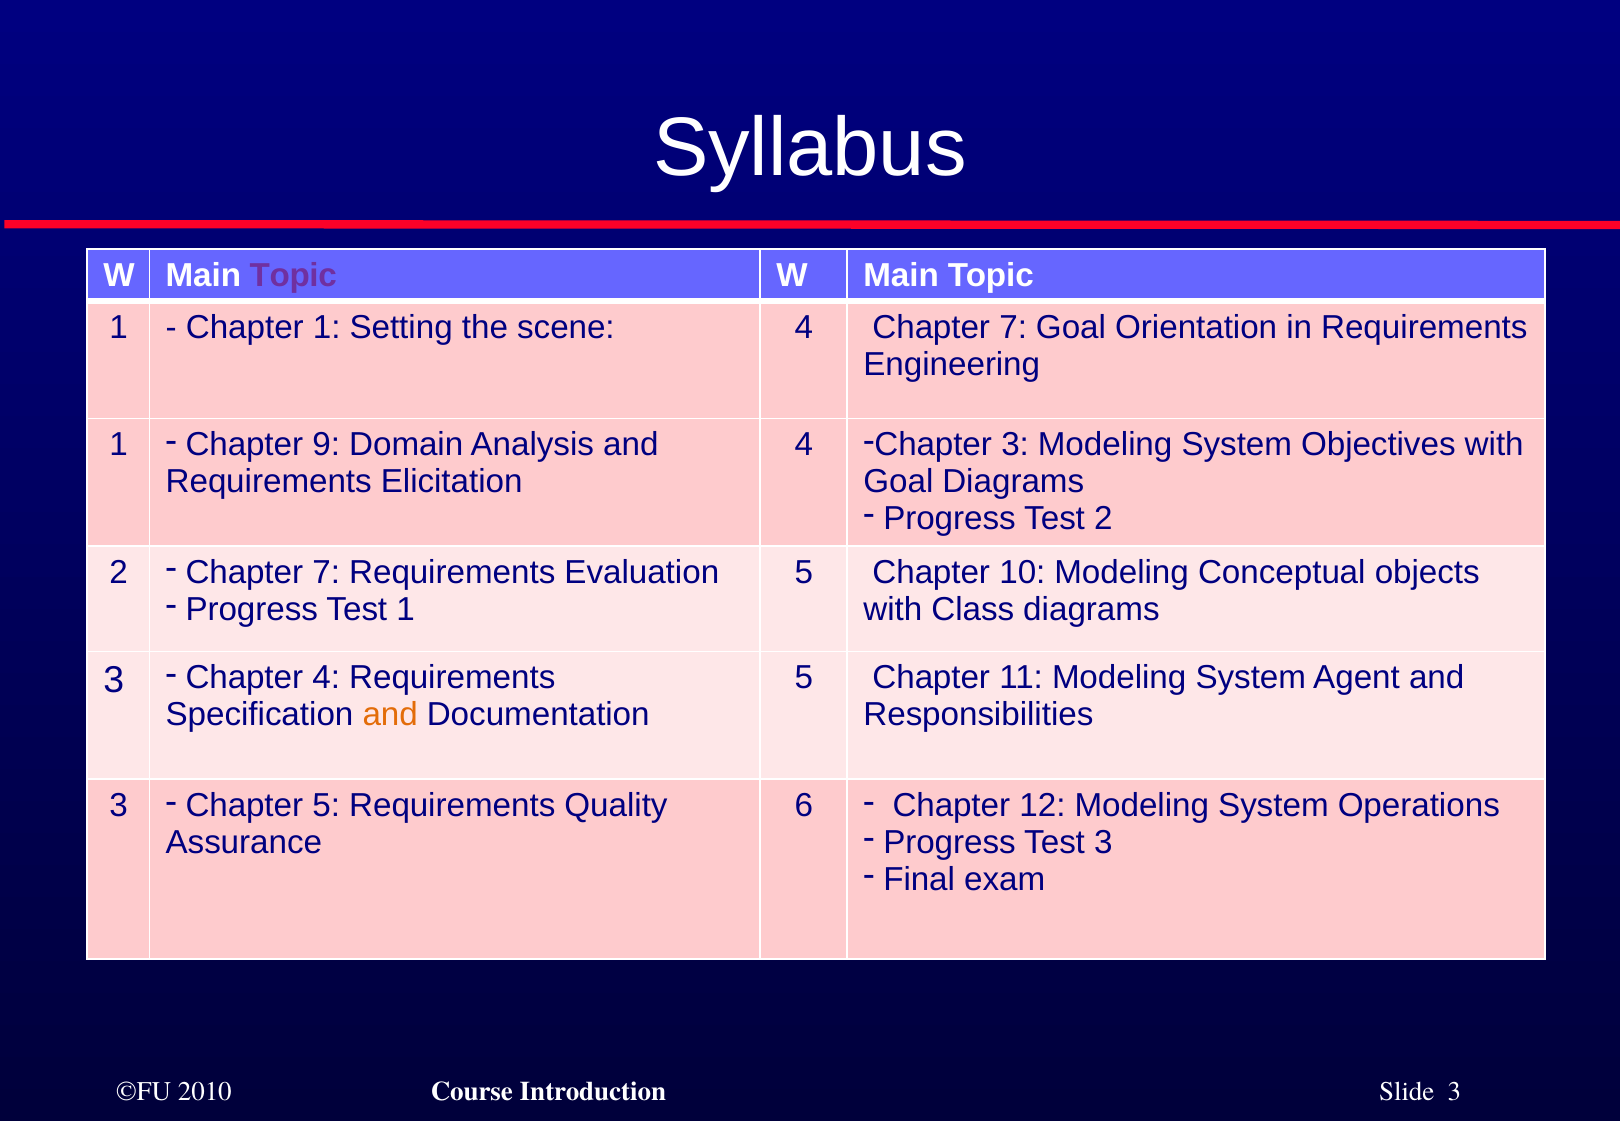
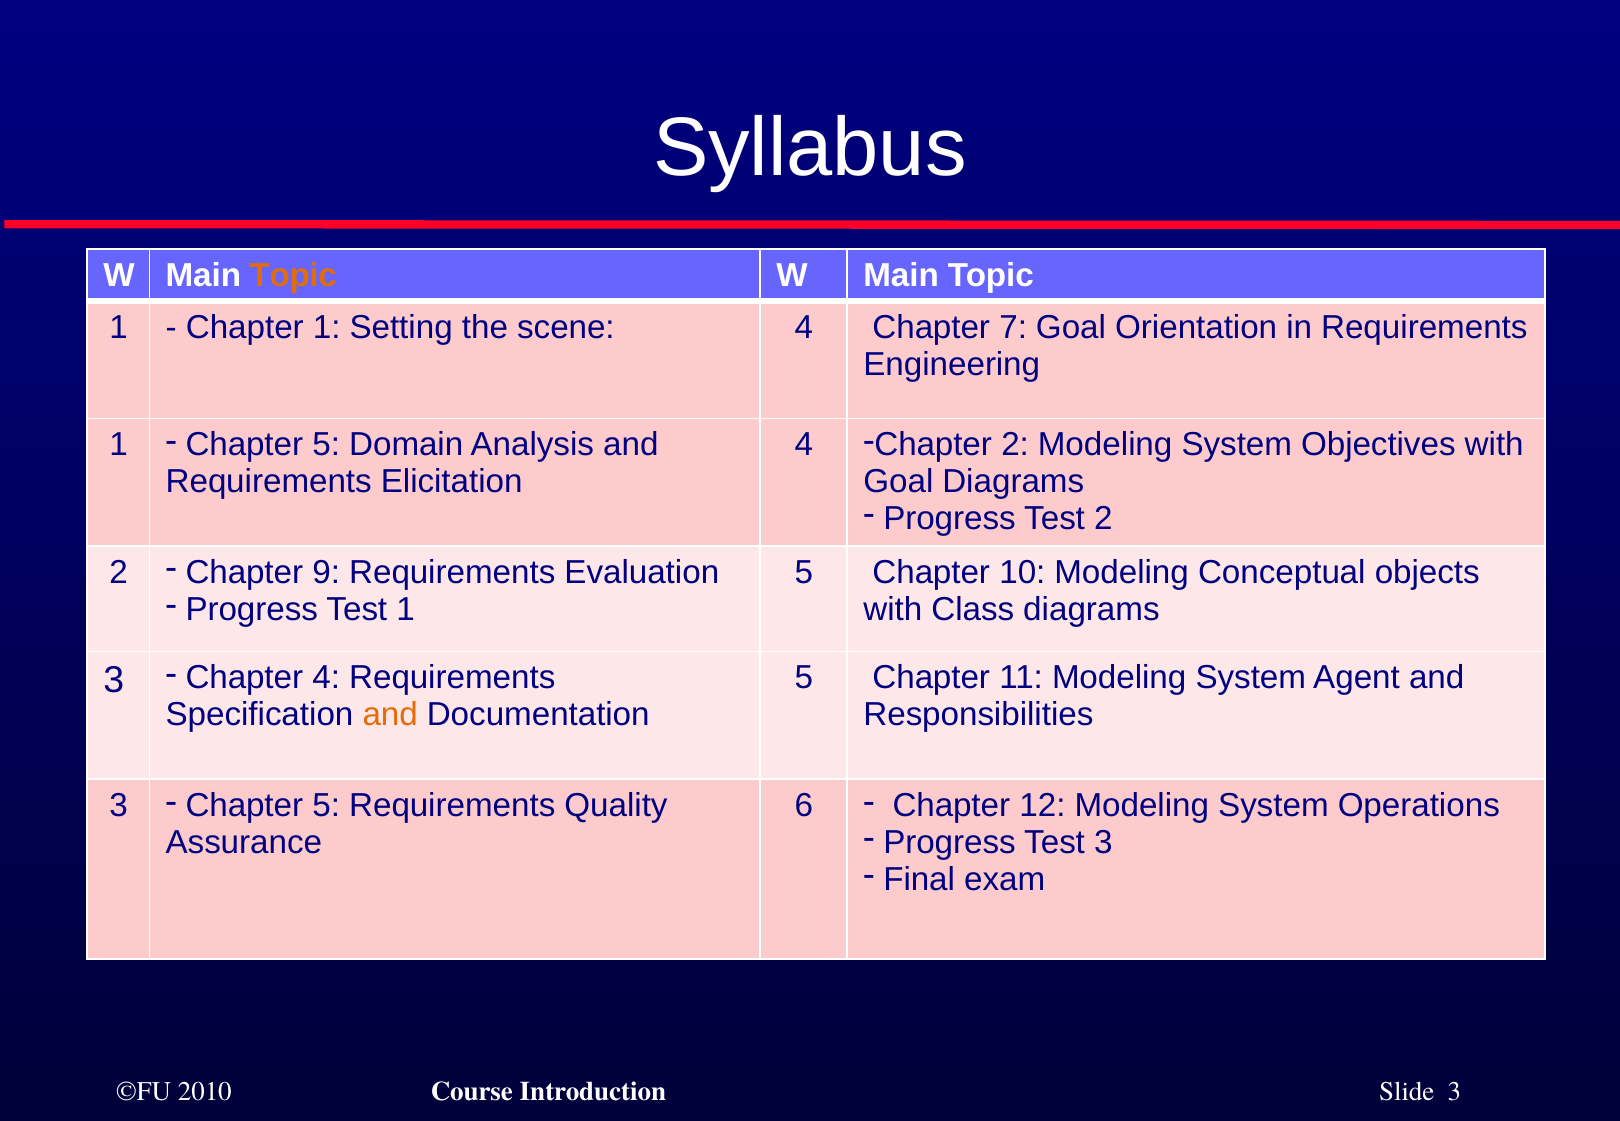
Topic at (293, 276) colour: purple -> orange
9 at (326, 445): 9 -> 5
Chapter 3: 3 -> 2
7 at (326, 573): 7 -> 9
